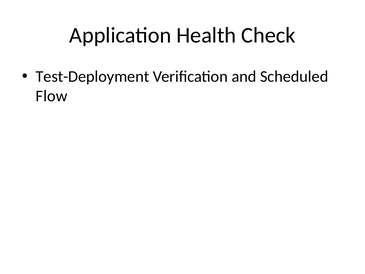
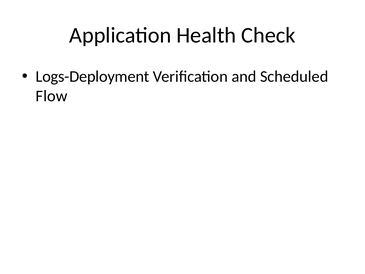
Test-Deployment: Test-Deployment -> Logs-Deployment
